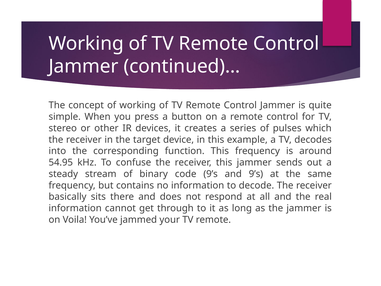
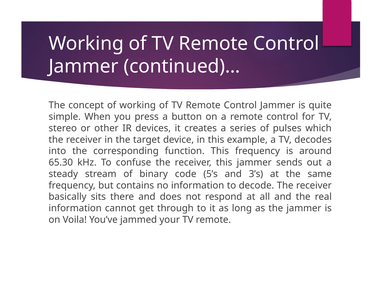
54.95: 54.95 -> 65.30
code 9’s: 9’s -> 5’s
and 9’s: 9’s -> 3’s
